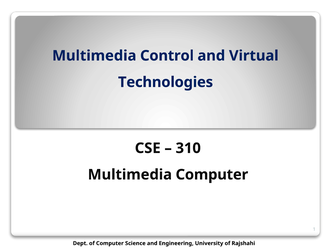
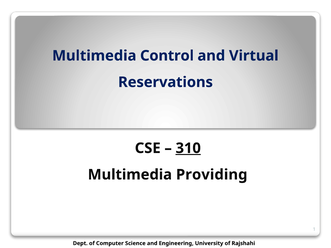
Technologies: Technologies -> Reservations
310 underline: none -> present
Multimedia Computer: Computer -> Providing
